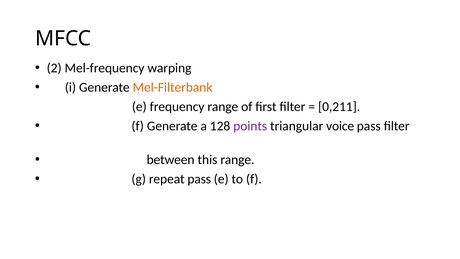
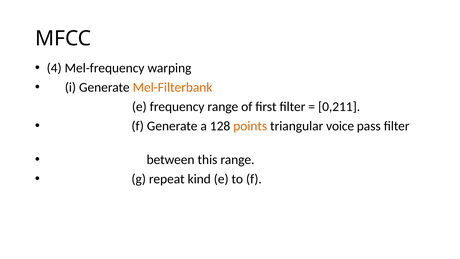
2: 2 -> 4
points colour: purple -> orange
repeat pass: pass -> kind
